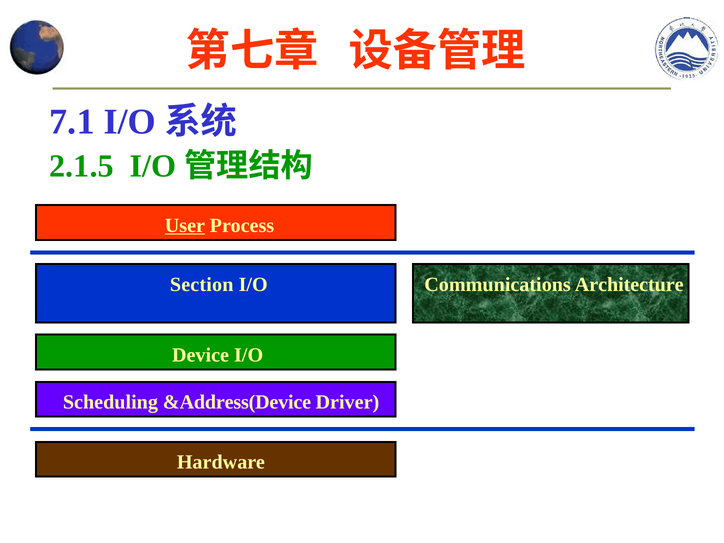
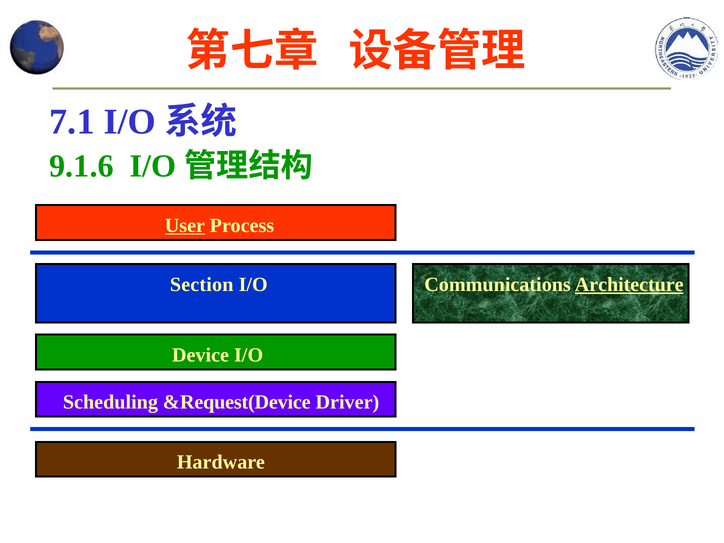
2.1.5: 2.1.5 -> 9.1.6
Architecture underline: none -> present
Address(Device: Address(Device -> Request(Device
